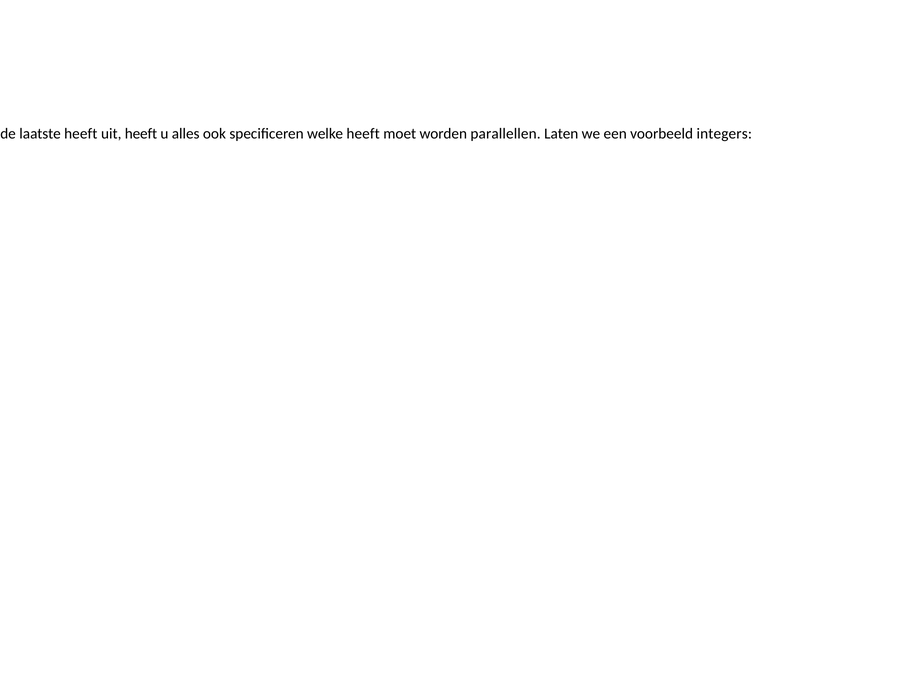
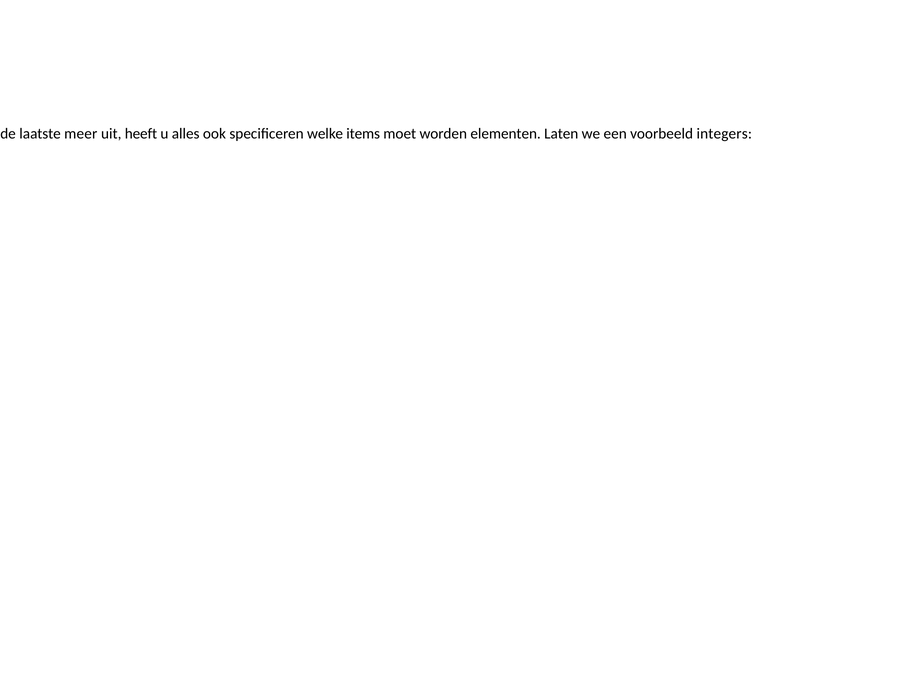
laatste heeft: heeft -> meer
welke heeft: heeft -> items
parallellen: parallellen -> elementen
